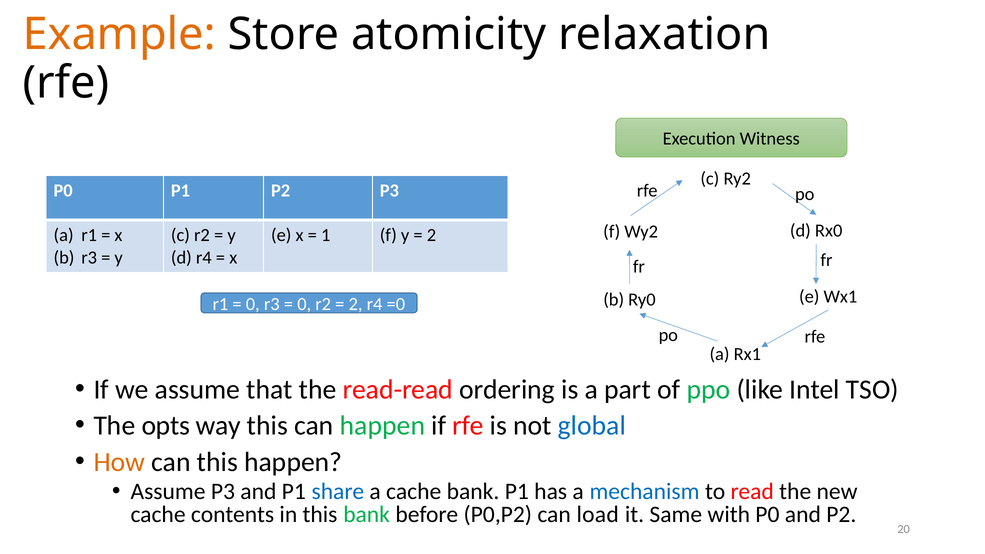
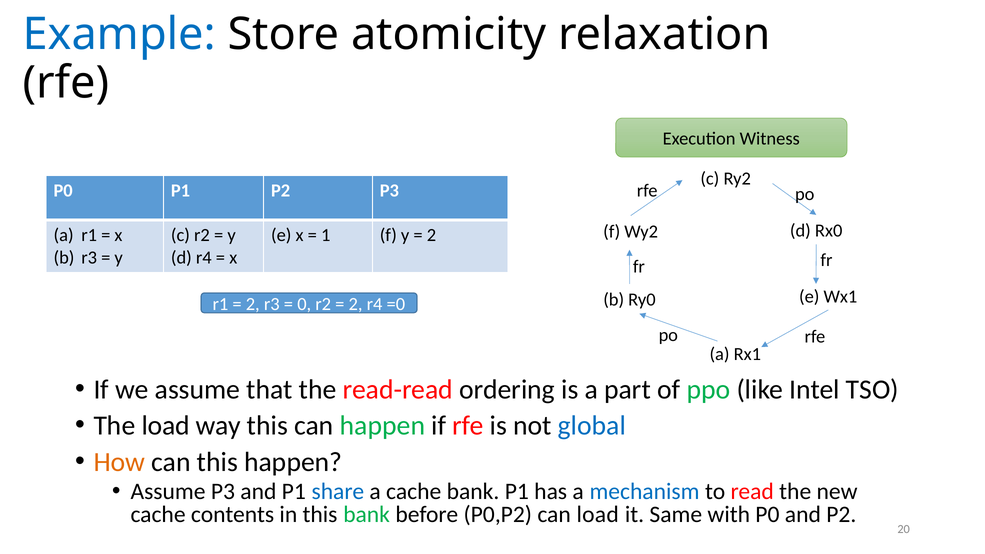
Example colour: orange -> blue
0 at (253, 304): 0 -> 2
The opts: opts -> load
